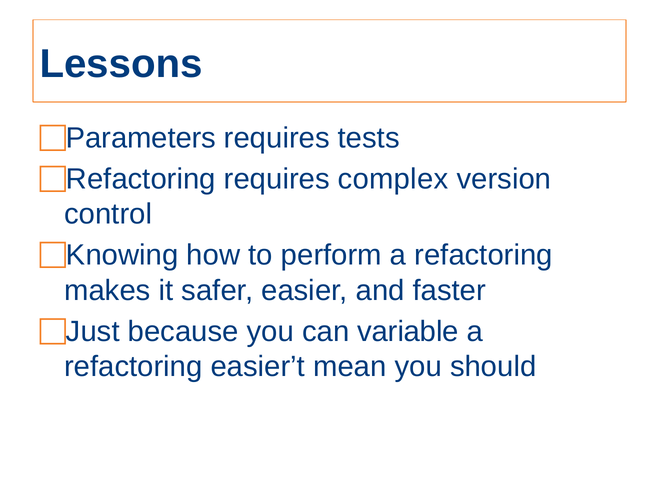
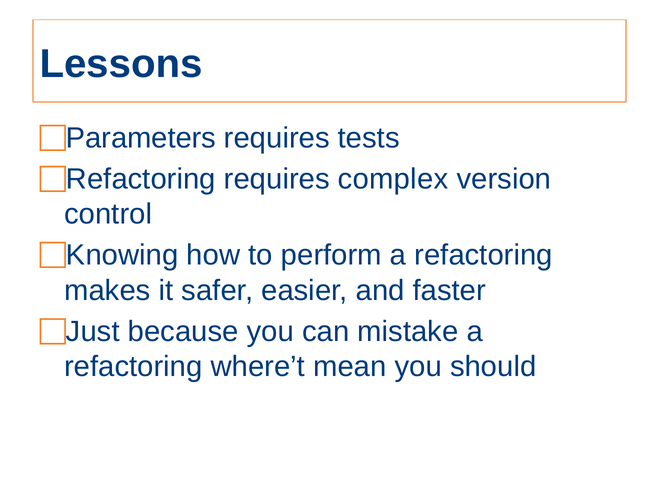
variable: variable -> mistake
easier’t: easier’t -> where’t
